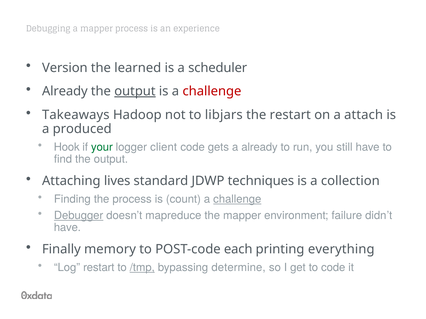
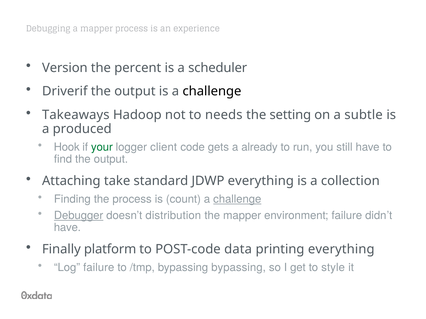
learned: learned -> percent
Already at (65, 91): Already -> Driverif
output at (135, 91) underline: present -> none
challenge at (212, 91) colour: red -> black
libjars: libjars -> needs
the restart: restart -> setting
attach: attach -> subtle
lives: lives -> take
JDWP techniques: techniques -> everything
mapreduce: mapreduce -> distribution
memory: memory -> platform
each: each -> data
Log restart: restart -> failure
/tmp underline: present -> none
bypassing determine: determine -> bypassing
to code: code -> style
